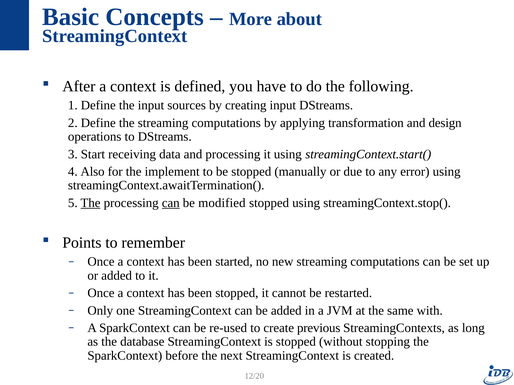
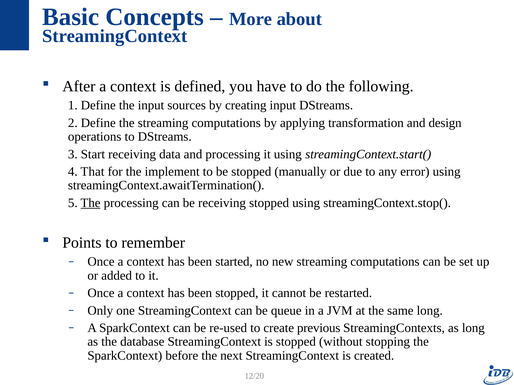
Also: Also -> That
can at (171, 203) underline: present -> none
be modified: modified -> receiving
be added: added -> queue
same with: with -> long
